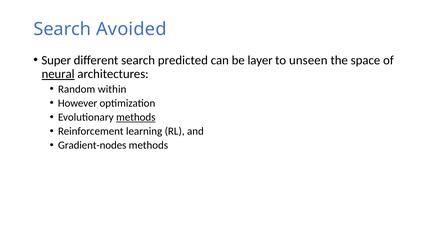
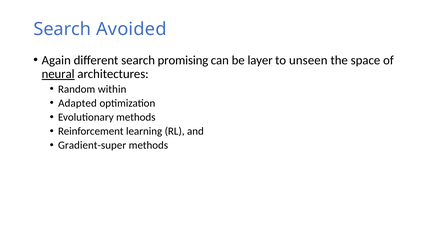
Super: Super -> Again
predicted: predicted -> promising
However: However -> Adapted
methods at (136, 117) underline: present -> none
Gradient-nodes: Gradient-nodes -> Gradient-super
